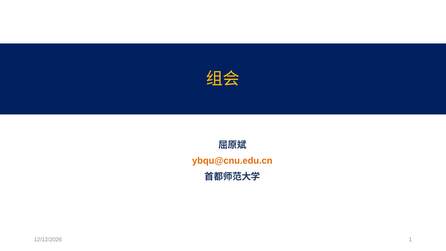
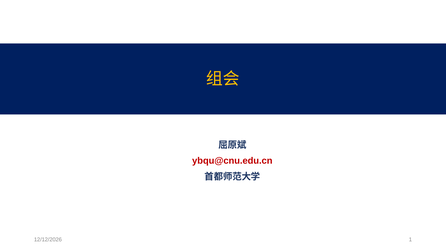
ybqu@cnu.edu.cn colour: orange -> red
